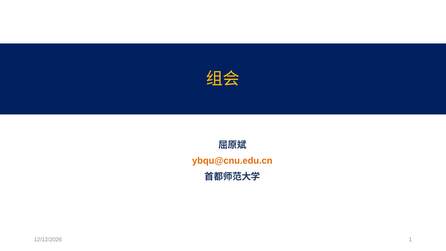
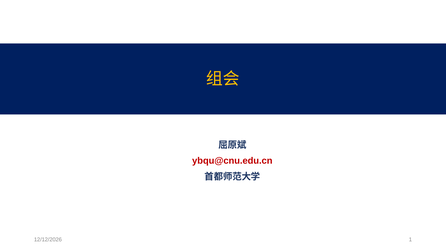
ybqu@cnu.edu.cn colour: orange -> red
